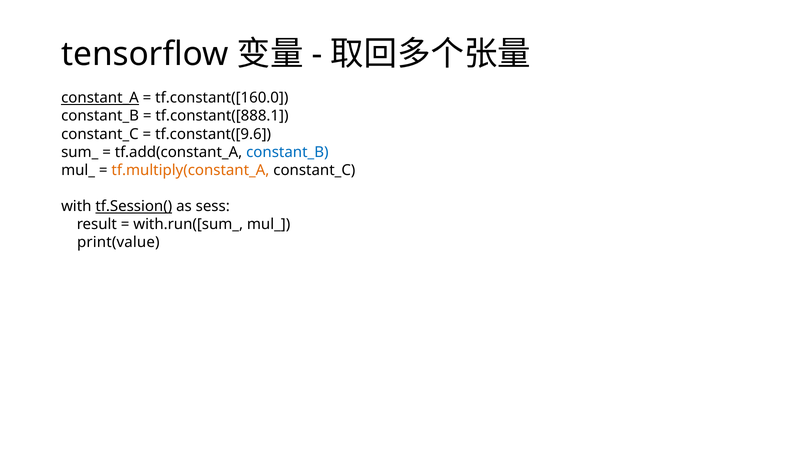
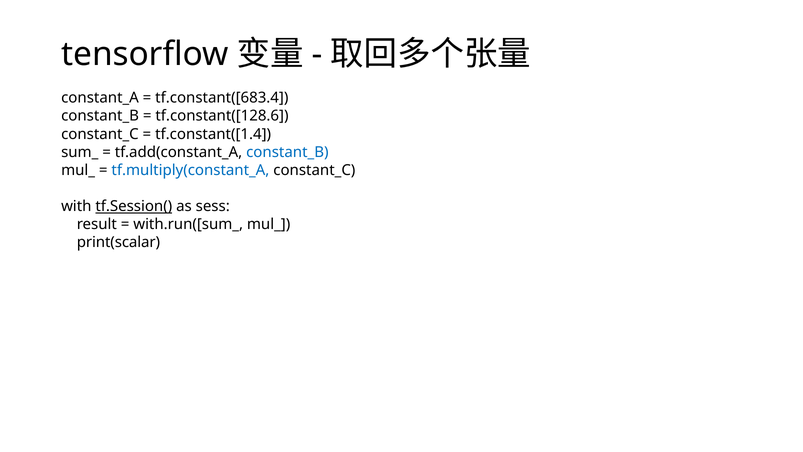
constant_A underline: present -> none
tf.constant([160.0: tf.constant([160.0 -> tf.constant([683.4
tf.constant([888.1: tf.constant([888.1 -> tf.constant([128.6
tf.constant([9.6: tf.constant([9.6 -> tf.constant([1.4
tf.multiply(constant_A colour: orange -> blue
print(value: print(value -> print(scalar
